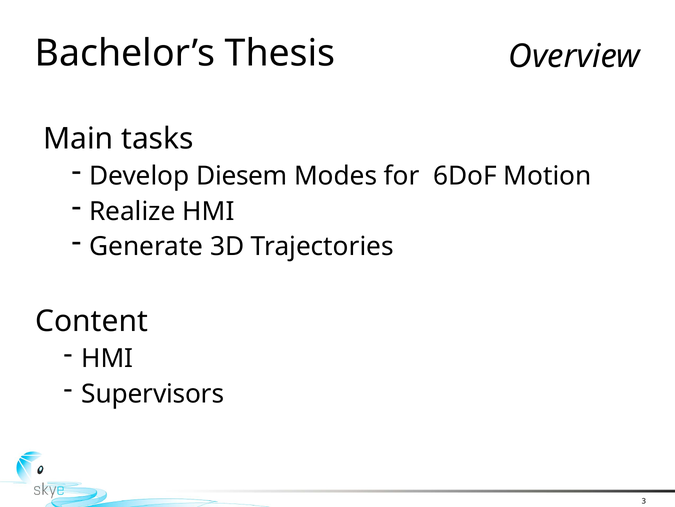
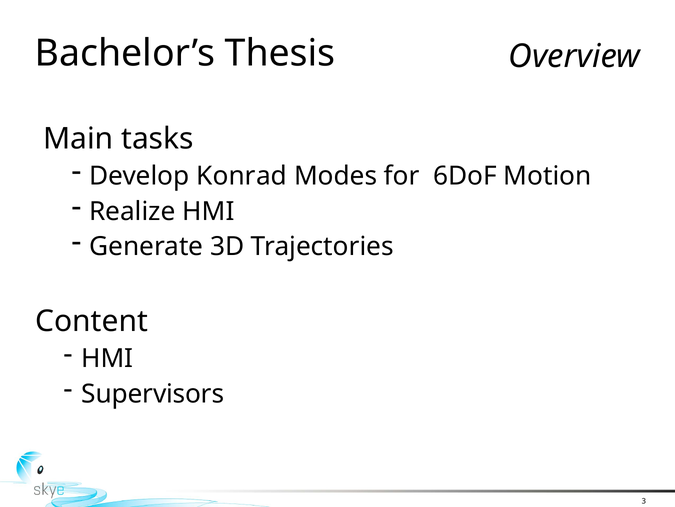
Diesem: Diesem -> Konrad
